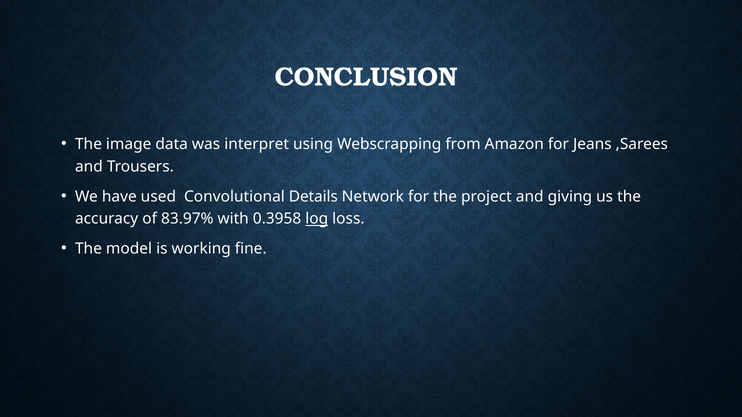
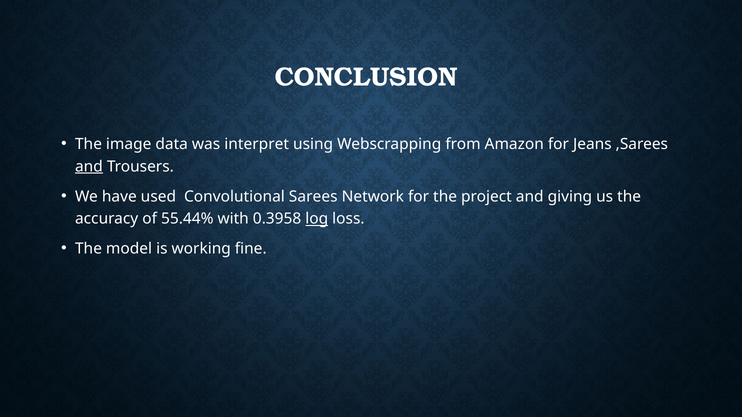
and at (89, 167) underline: none -> present
Details: Details -> Sarees
83.97%: 83.97% -> 55.44%
